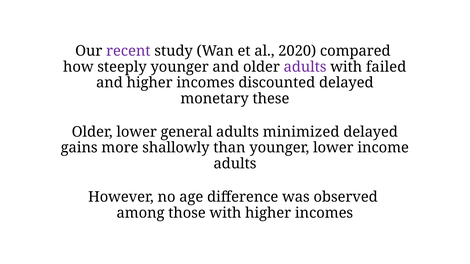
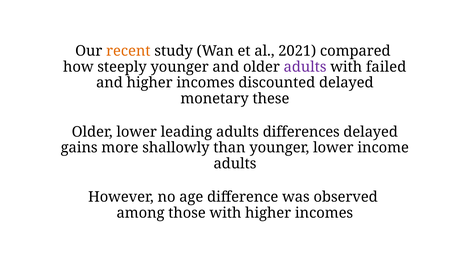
recent colour: purple -> orange
2020: 2020 -> 2021
general: general -> leading
minimized: minimized -> differences
